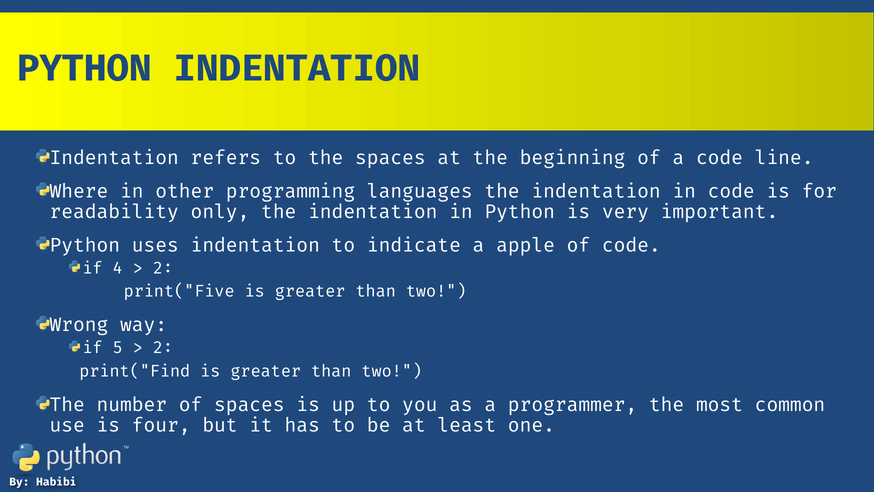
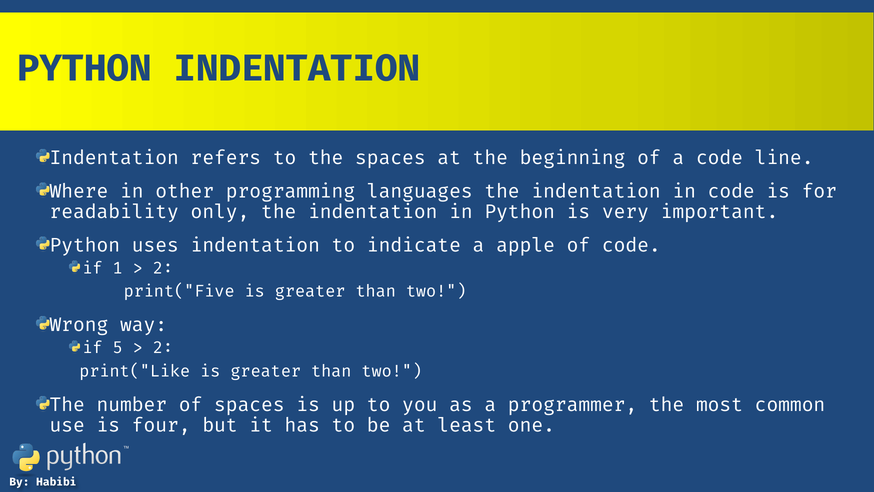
4: 4 -> 1
print("Find: print("Find -> print("Like
